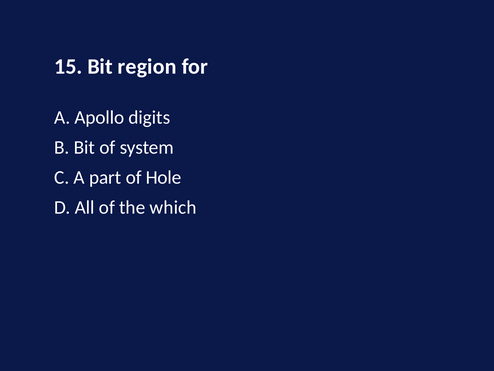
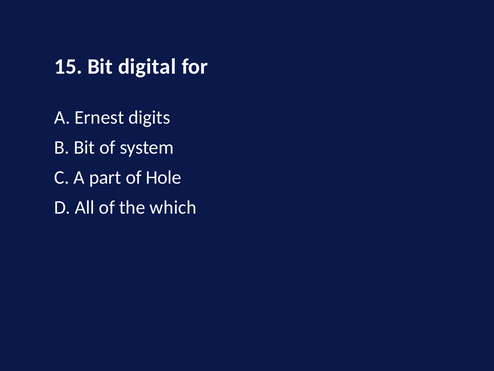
region: region -> digital
Apollo: Apollo -> Ernest
